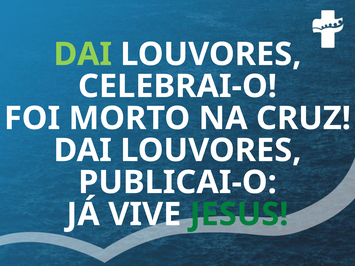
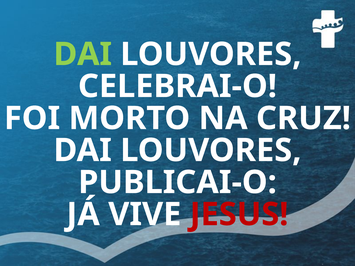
JESUS colour: green -> red
